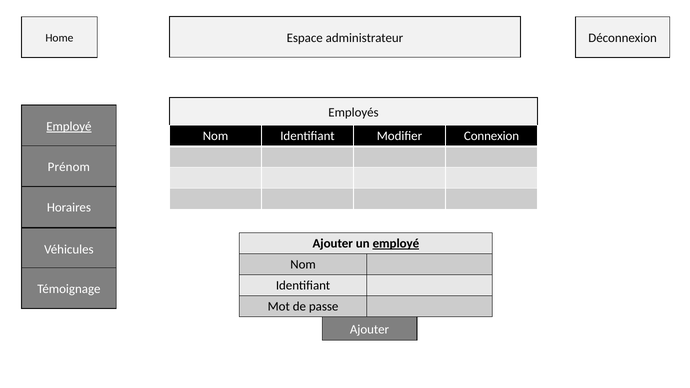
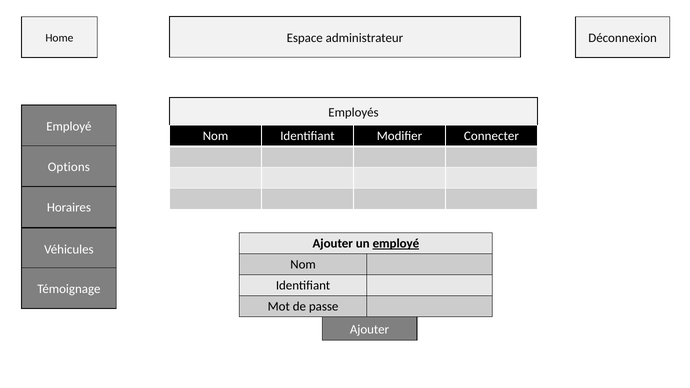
Employé at (69, 126) underline: present -> none
Connexion: Connexion -> Connecter
Prénom: Prénom -> Options
